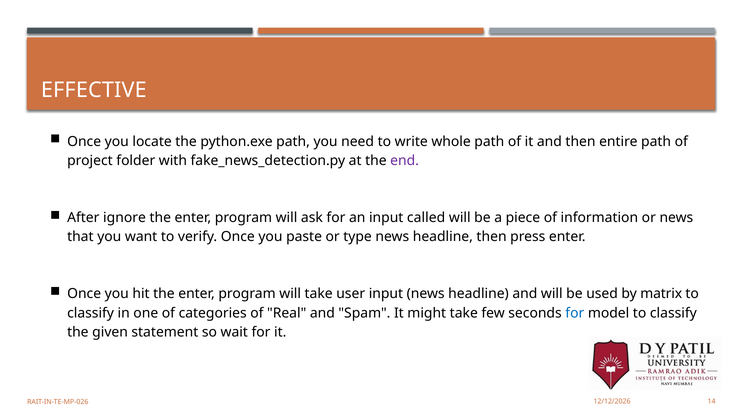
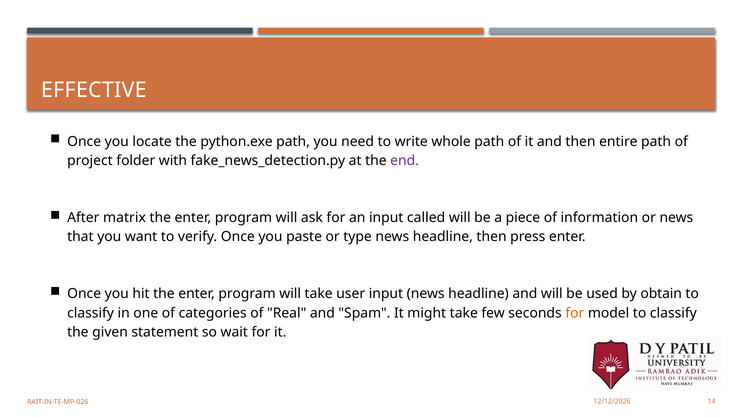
ignore: ignore -> matrix
matrix: matrix -> obtain
for at (575, 313) colour: blue -> orange
